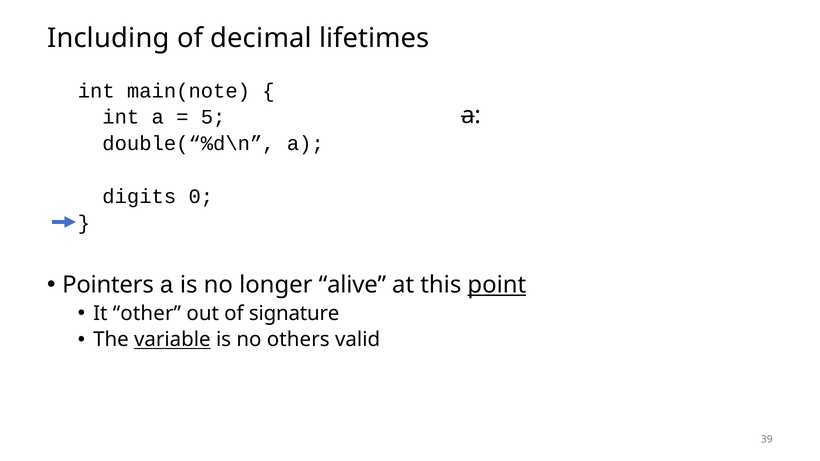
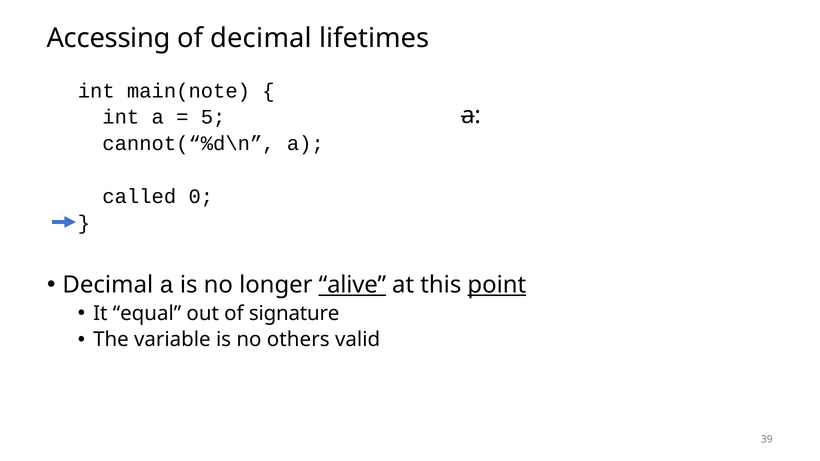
Including: Including -> Accessing
double(“%d\n: double(“%d\n -> cannot(“%d\n
digits: digits -> called
Pointers at (108, 285): Pointers -> Decimal
alive underline: none -> present
other: other -> equal
variable underline: present -> none
